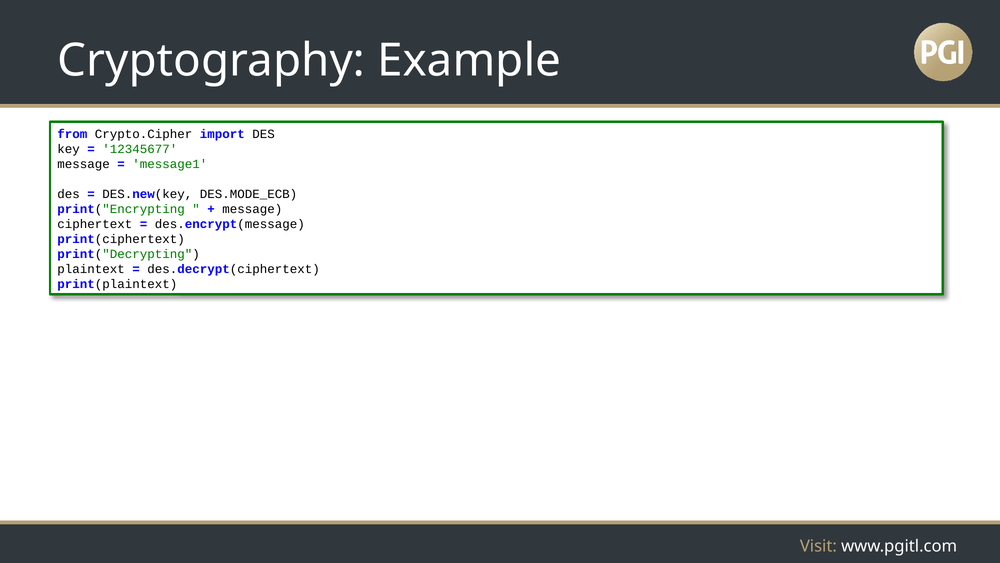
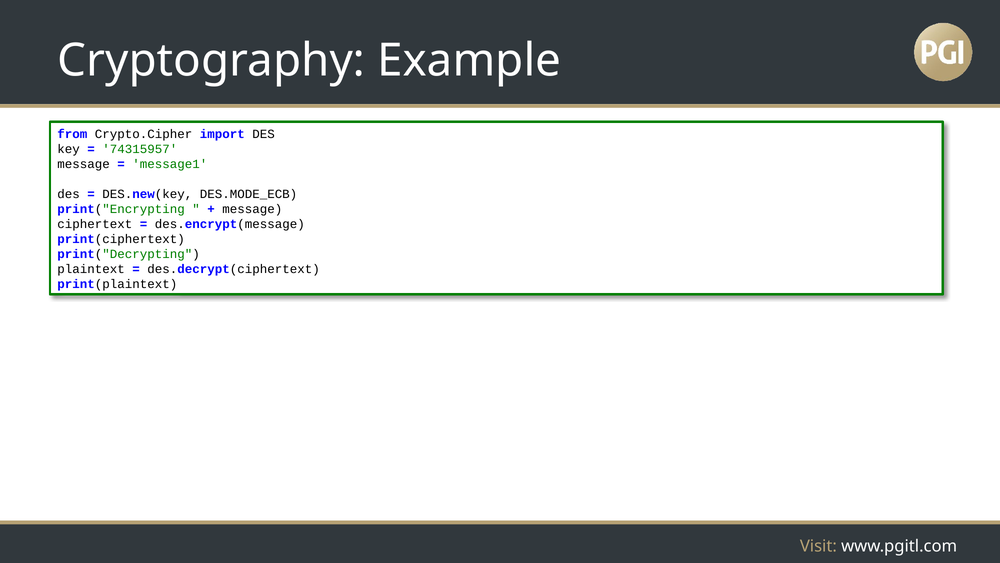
12345677: 12345677 -> 74315957
